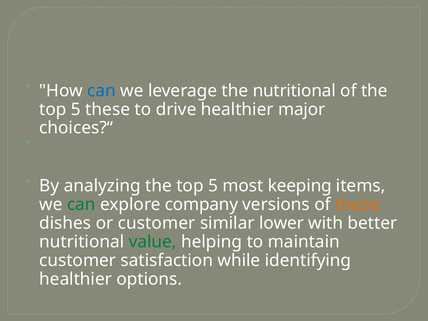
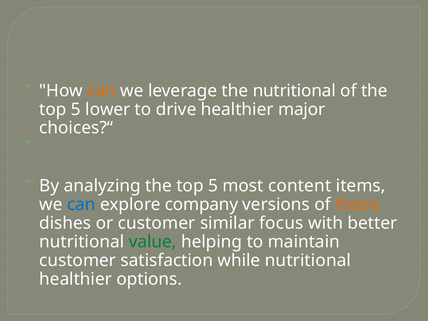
can at (102, 91) colour: blue -> orange
5 these: these -> lower
keeping: keeping -> content
can at (81, 205) colour: green -> blue
lower: lower -> focus
while identifying: identifying -> nutritional
